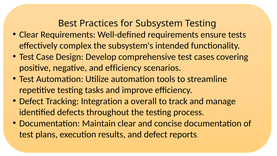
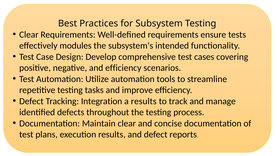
complex: complex -> modules
a overall: overall -> results
